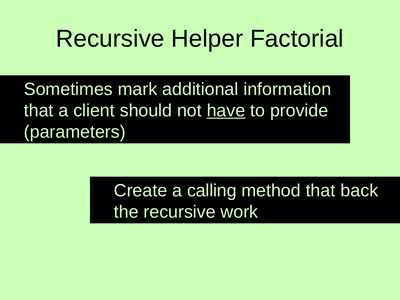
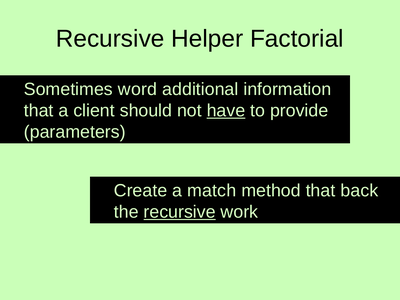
mark: mark -> word
calling: calling -> match
recursive at (180, 212) underline: none -> present
